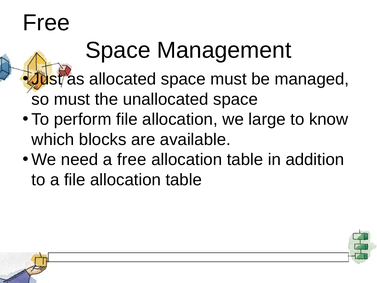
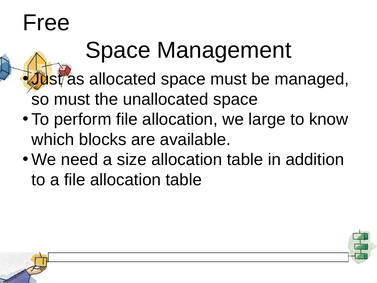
a free: free -> size
